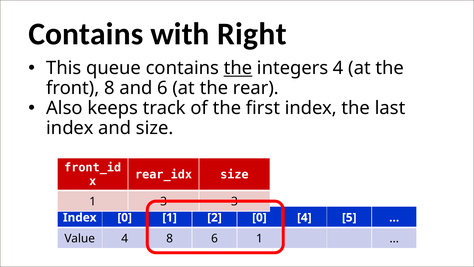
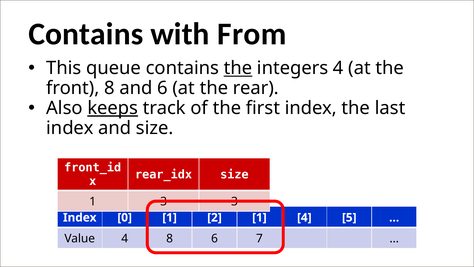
Right: Right -> From
keeps underline: none -> present
2 0: 0 -> 1
6 1: 1 -> 7
